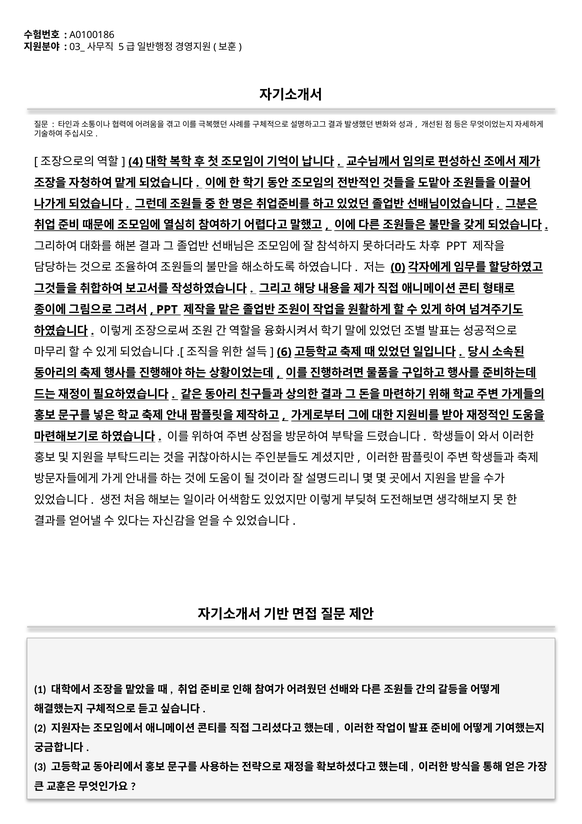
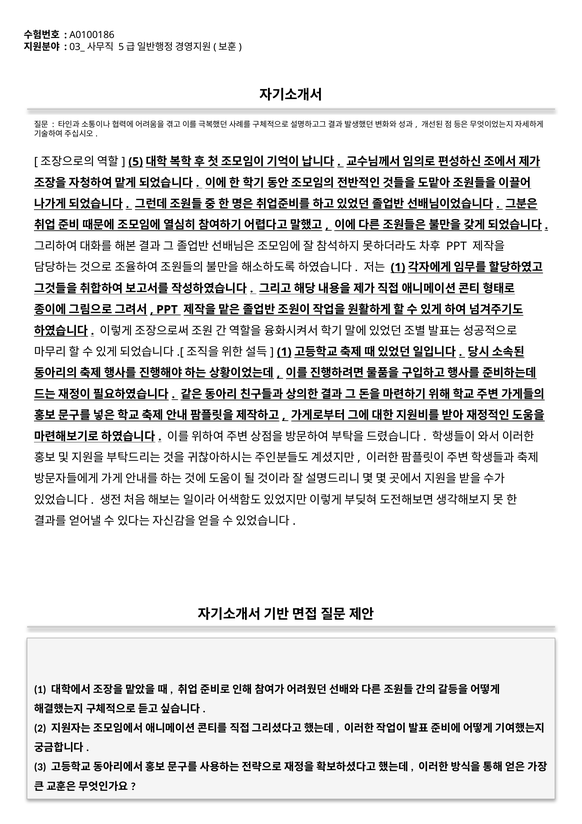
4: 4 -> 5
0 at (398, 267): 0 -> 1
6 at (284, 352): 6 -> 1
